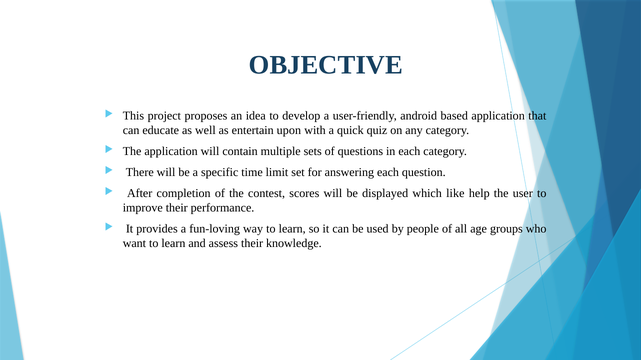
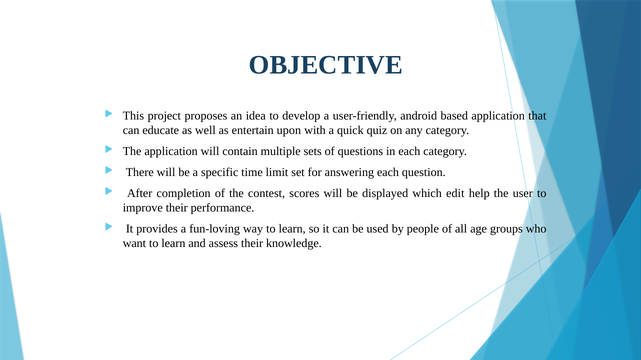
like: like -> edit
